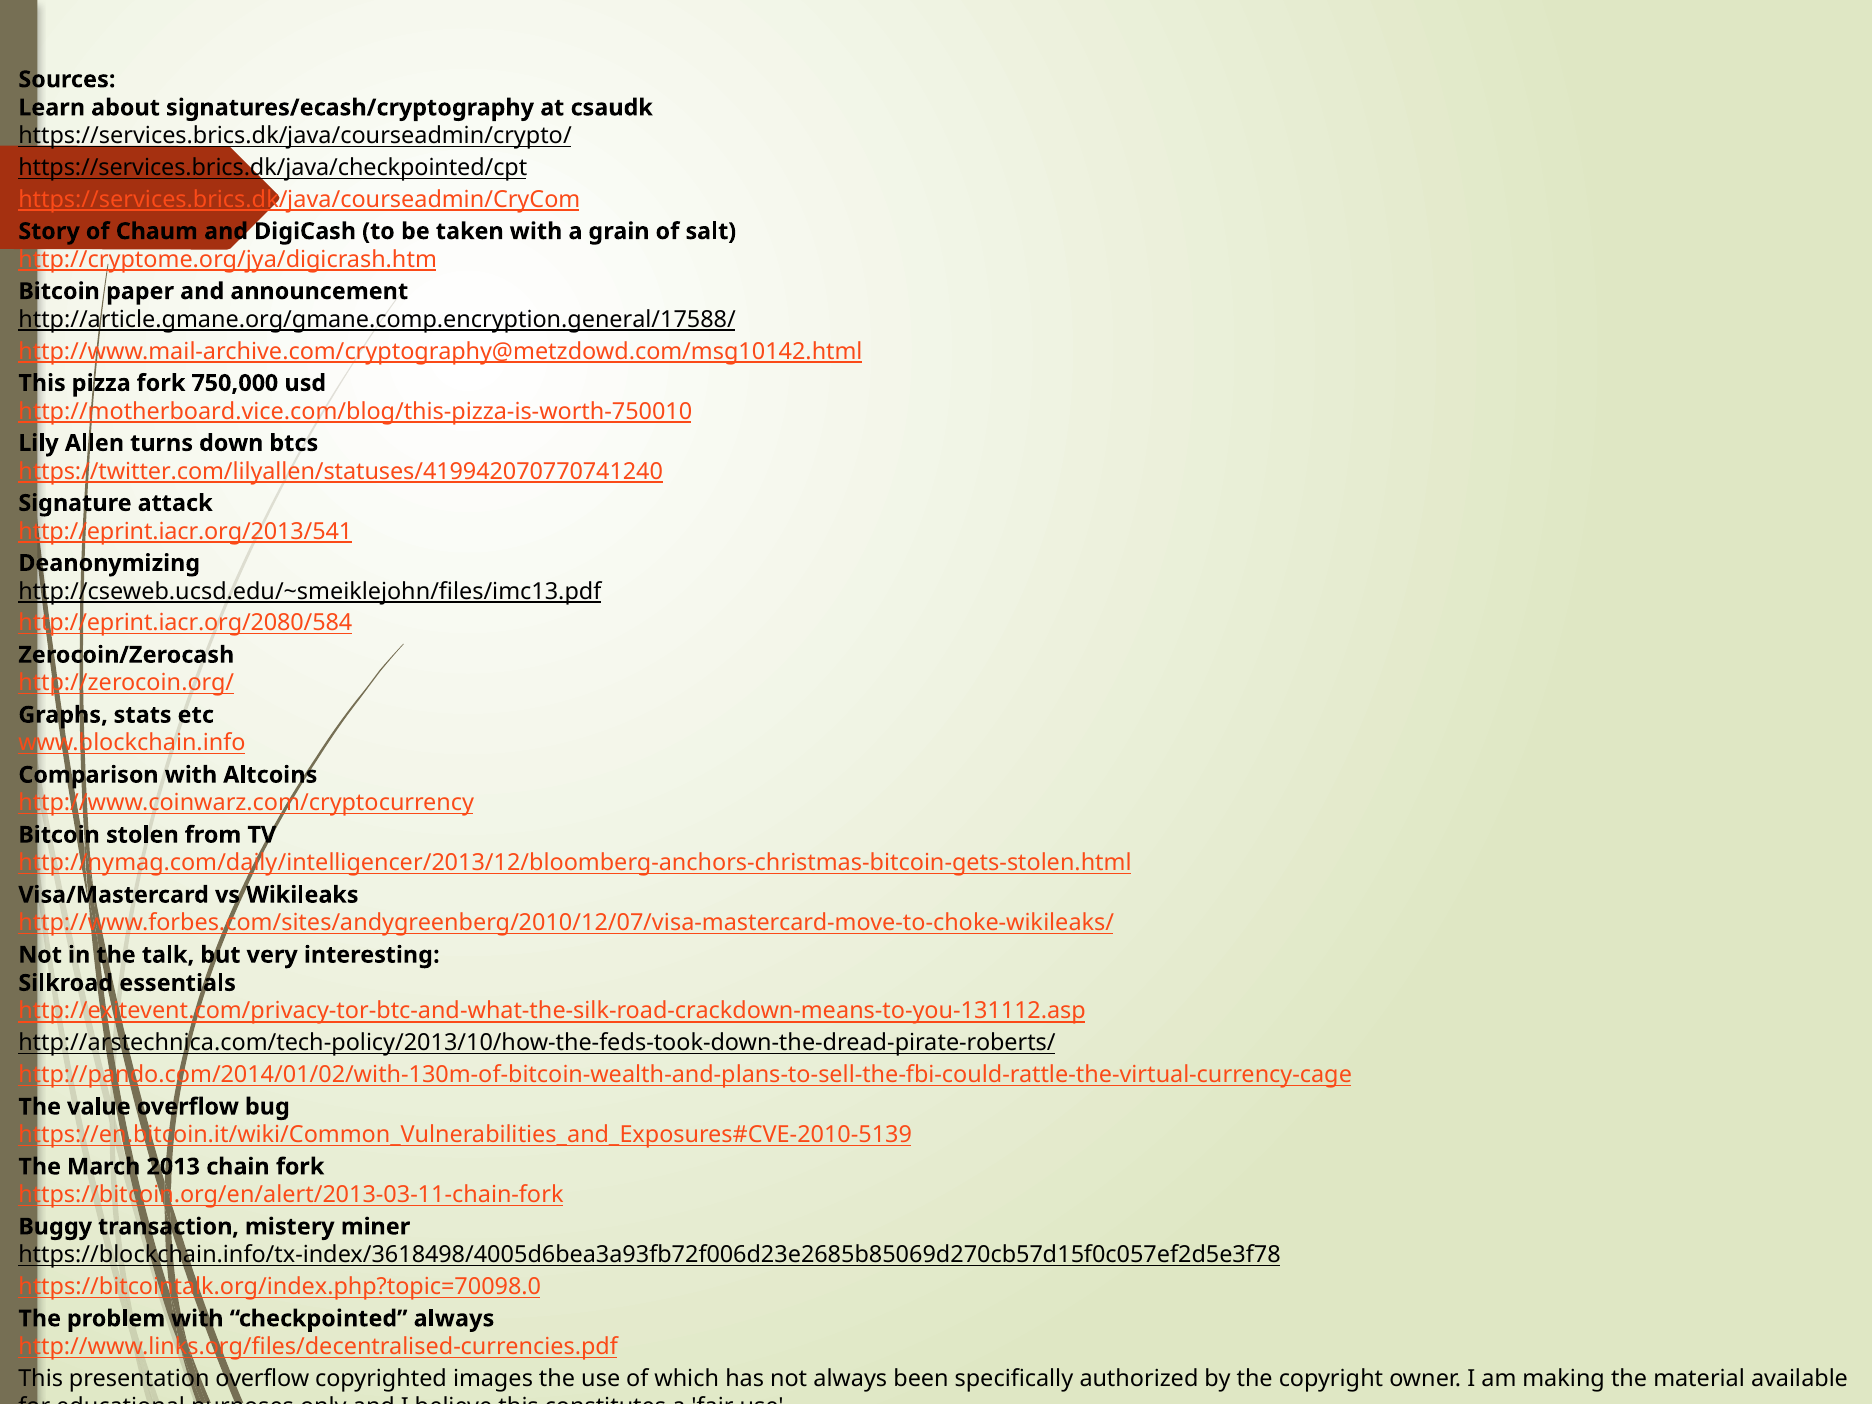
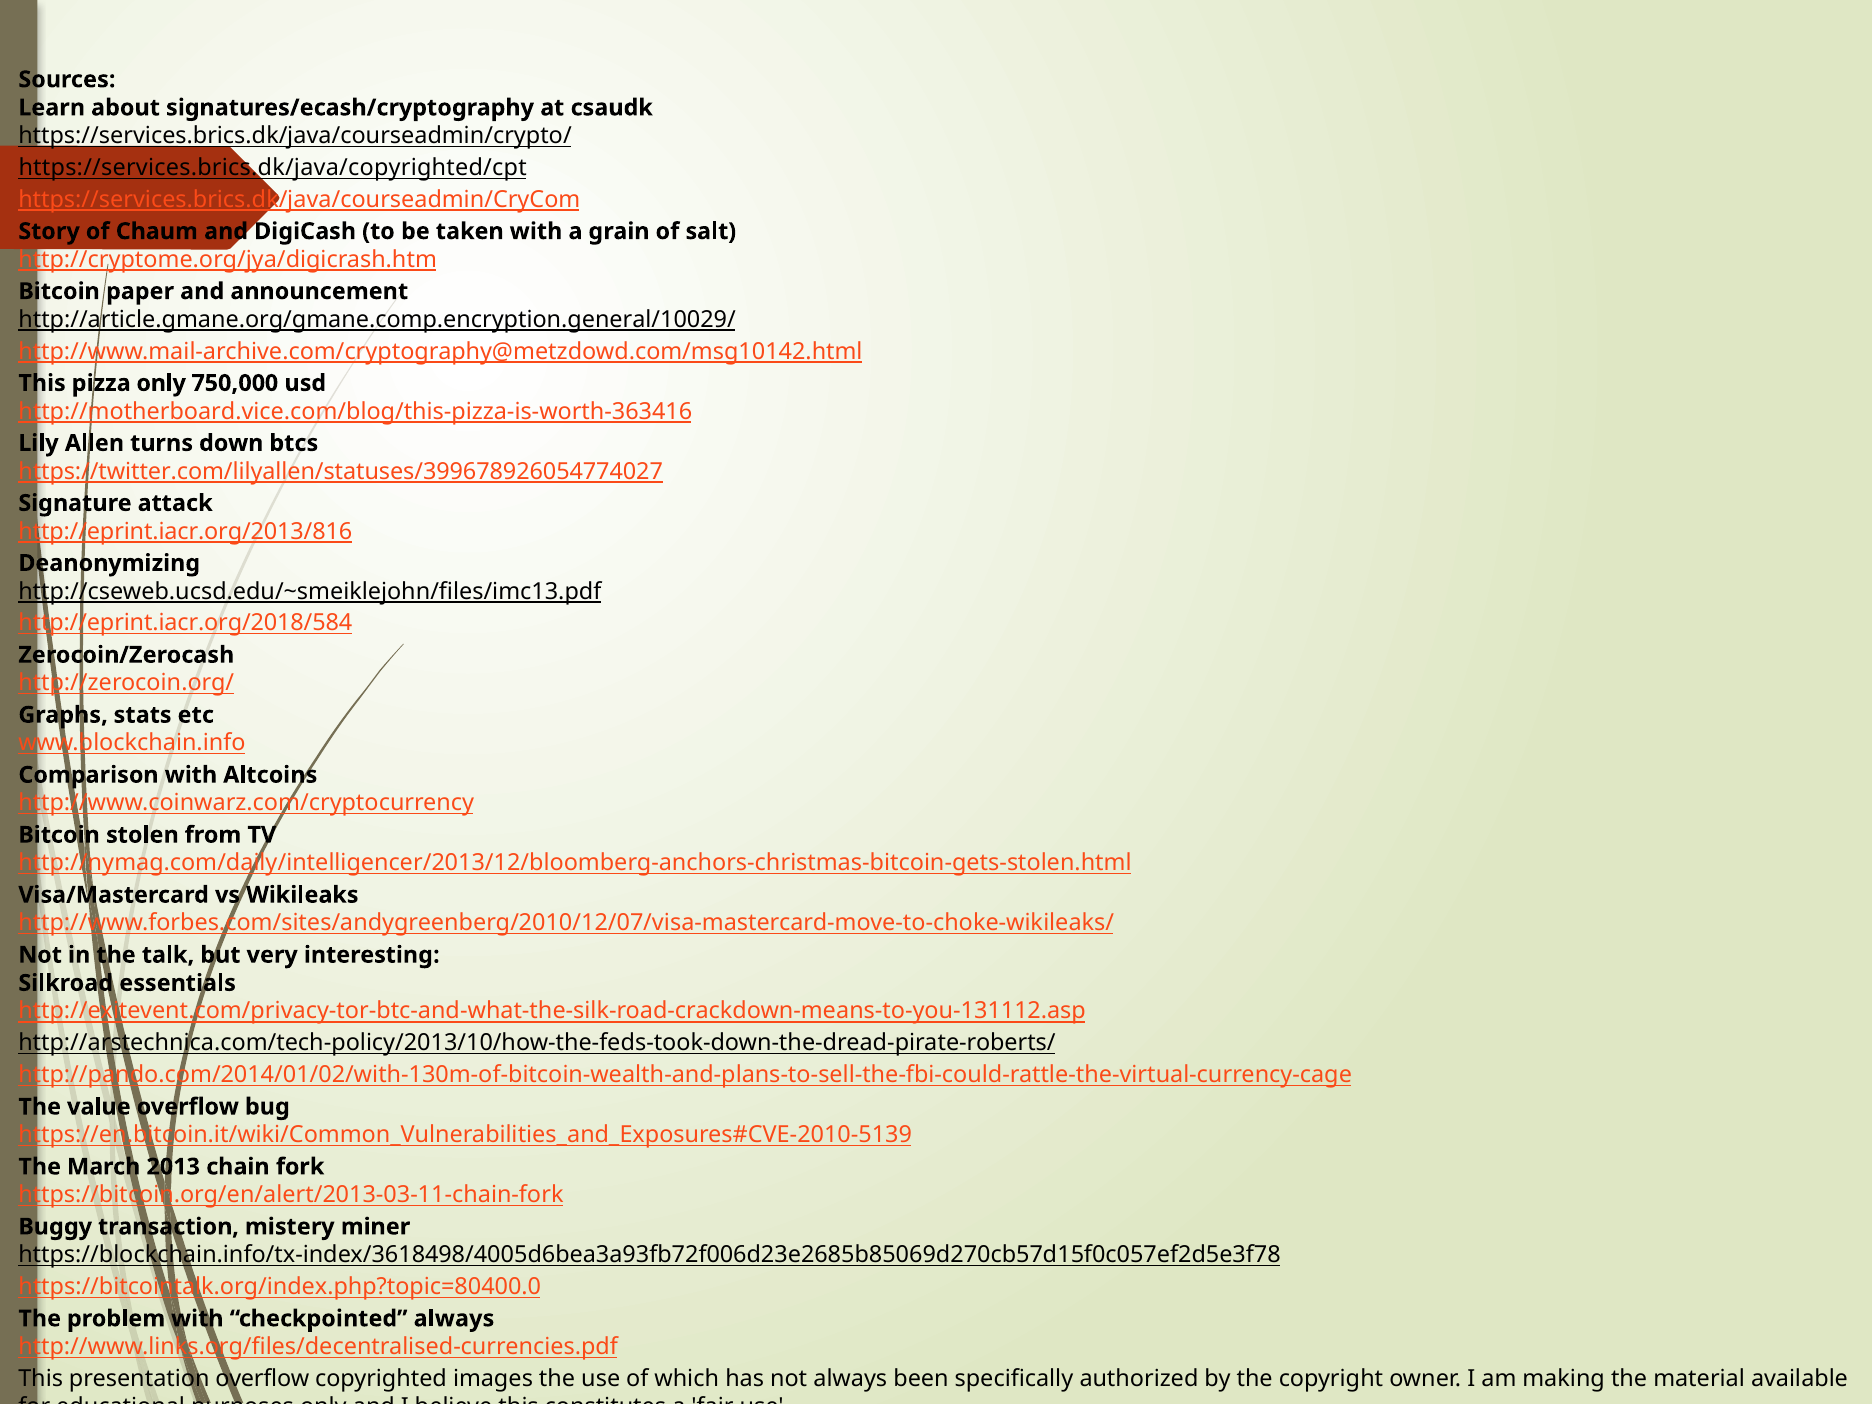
https://services.brics.dk/java/checkpointed/cpt: https://services.brics.dk/java/checkpointed/cpt -> https://services.brics.dk/java/copyrighted/cpt
http://article.gmane.org/gmane.comp.encryption.general/17588/: http://article.gmane.org/gmane.comp.encryption.general/17588/ -> http://article.gmane.org/gmane.comp.encryption.general/10029/
pizza fork: fork -> only
http://motherboard.vice.com/blog/this-pizza-is-worth-750010: http://motherboard.vice.com/blog/this-pizza-is-worth-750010 -> http://motherboard.vice.com/blog/this-pizza-is-worth-363416
https://twitter.com/lilyallen/statuses/419942070770741240: https://twitter.com/lilyallen/statuses/419942070770741240 -> https://twitter.com/lilyallen/statuses/399678926054774027
http://eprint.iacr.org/2013/541: http://eprint.iacr.org/2013/541 -> http://eprint.iacr.org/2013/816
http://eprint.iacr.org/2080/584: http://eprint.iacr.org/2080/584 -> http://eprint.iacr.org/2018/584
https://bitcointalk.org/index.php?topic=70098.0: https://bitcointalk.org/index.php?topic=70098.0 -> https://bitcointalk.org/index.php?topic=80400.0
